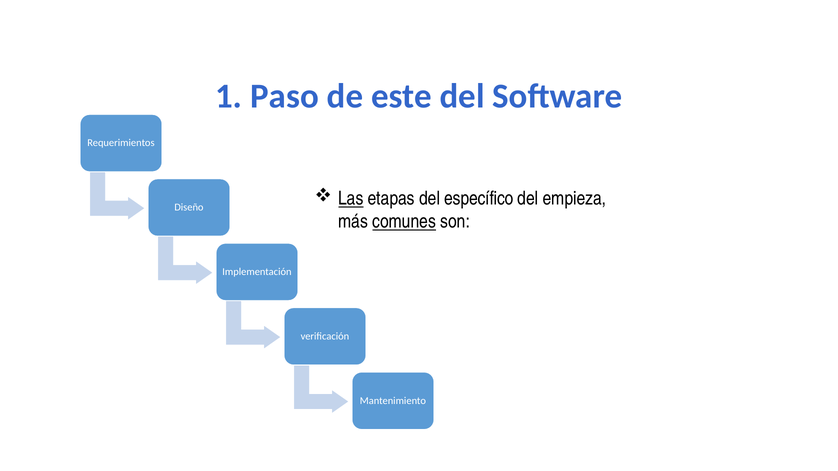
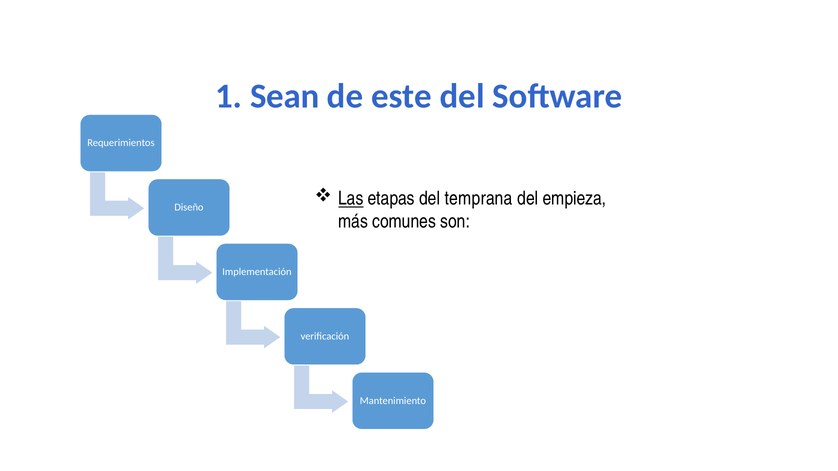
Paso: Paso -> Sean
específico: específico -> temprana
comunes underline: present -> none
